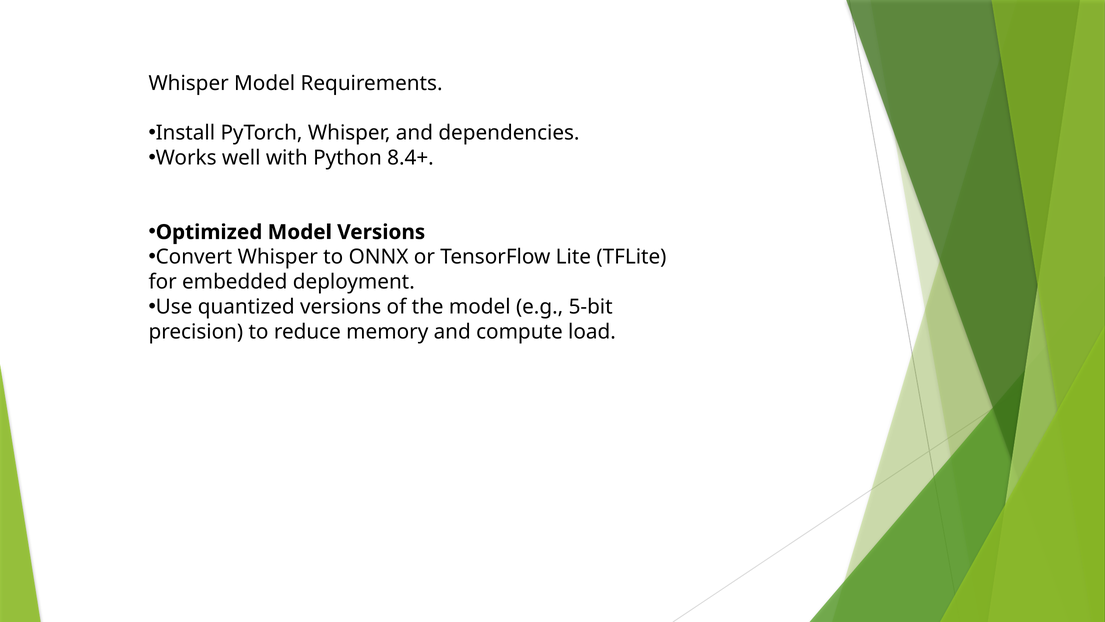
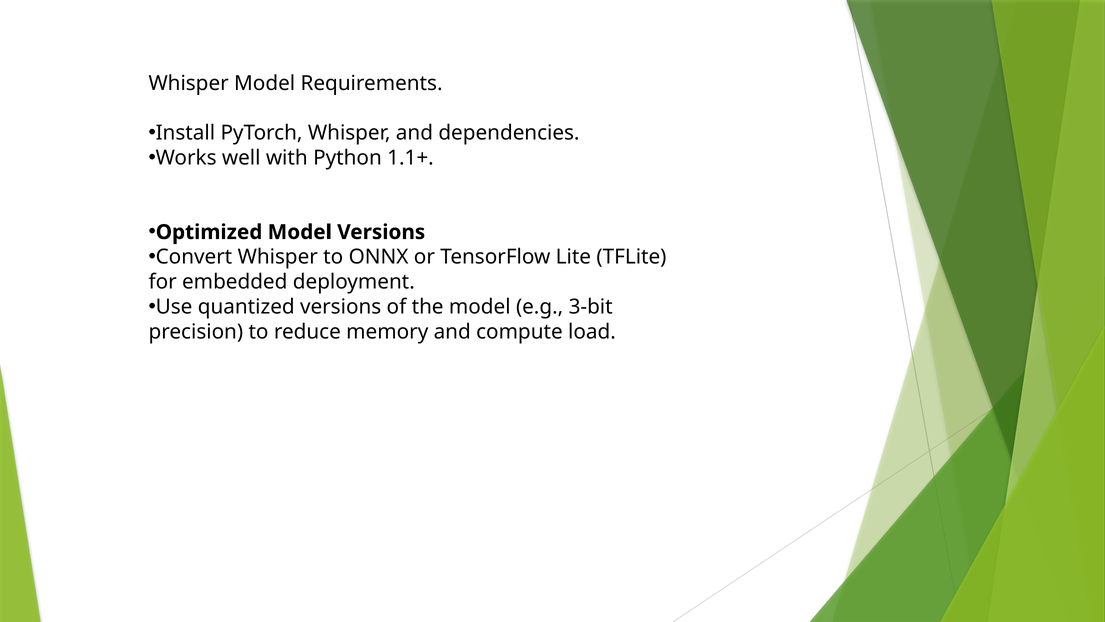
8.4+: 8.4+ -> 1.1+
5-bit: 5-bit -> 3-bit
